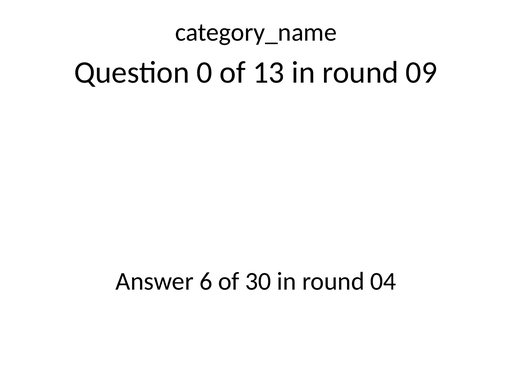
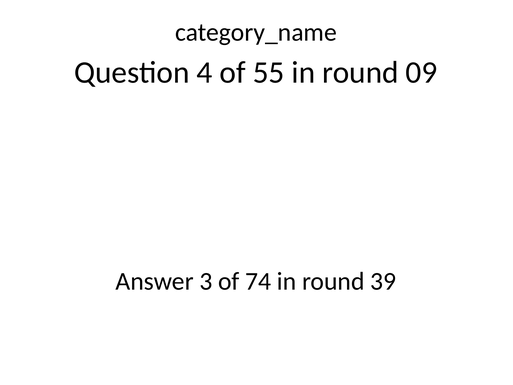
0: 0 -> 4
13: 13 -> 55
6: 6 -> 3
30: 30 -> 74
04: 04 -> 39
